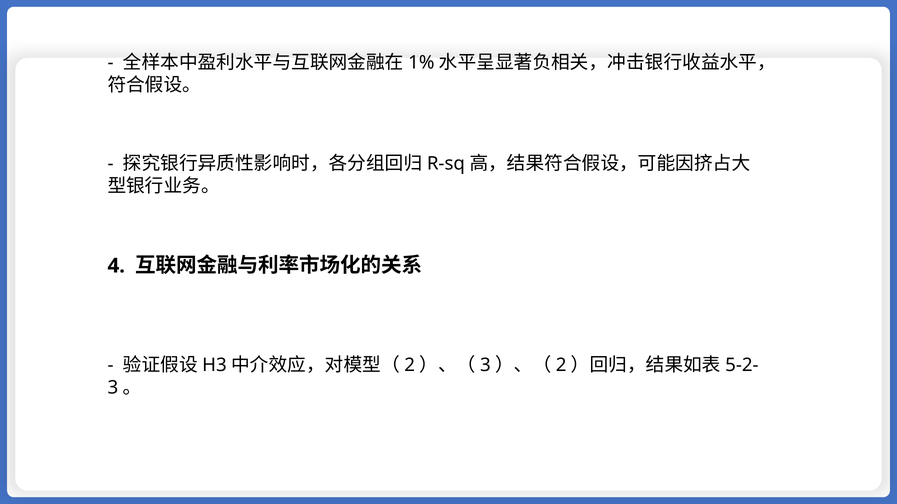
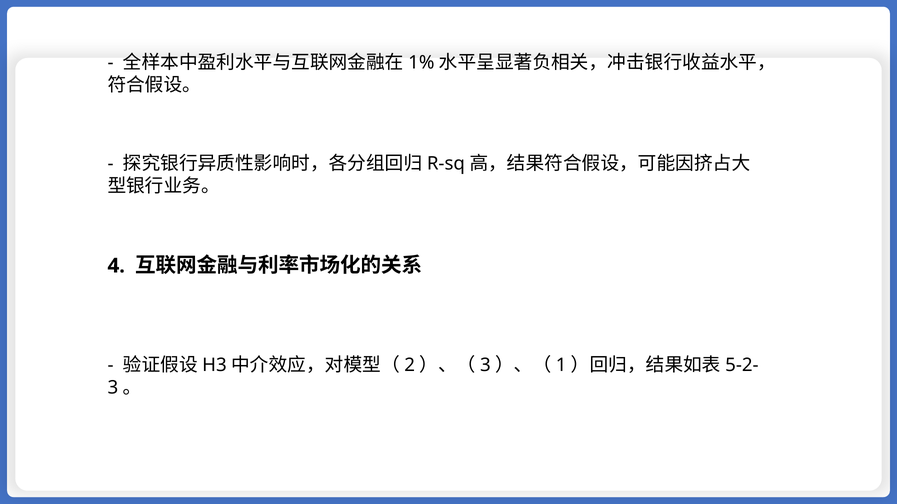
2 at (561, 366): 2 -> 1
